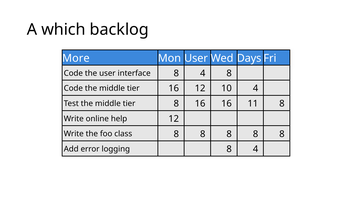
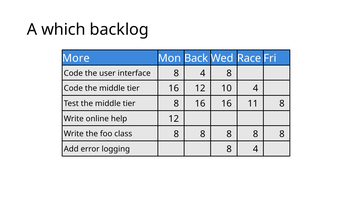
User at (196, 58): User -> Back
Days: Days -> Race
